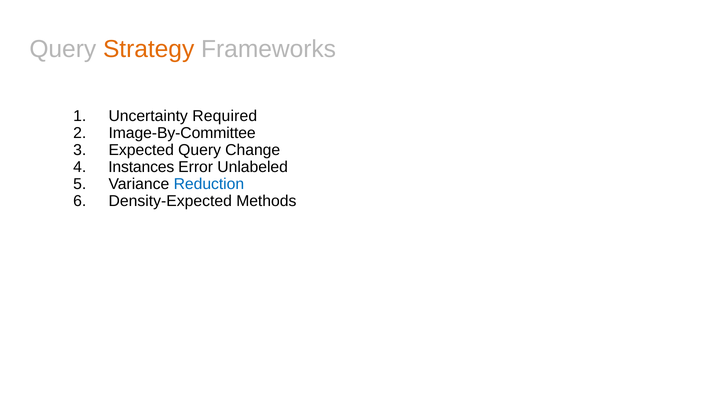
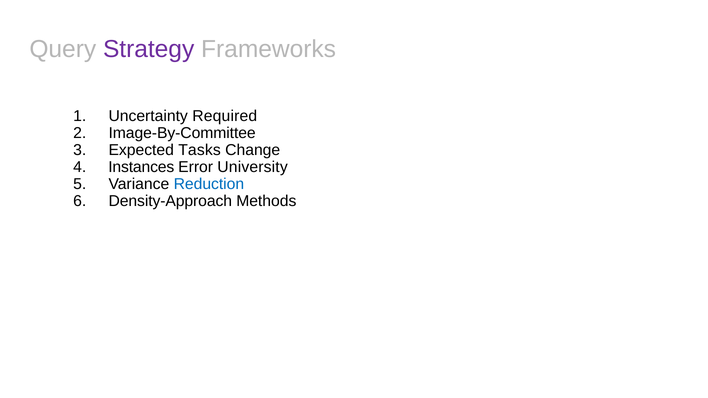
Strategy colour: orange -> purple
Expected Query: Query -> Tasks
Unlabeled: Unlabeled -> University
Density-Expected: Density-Expected -> Density-Approach
